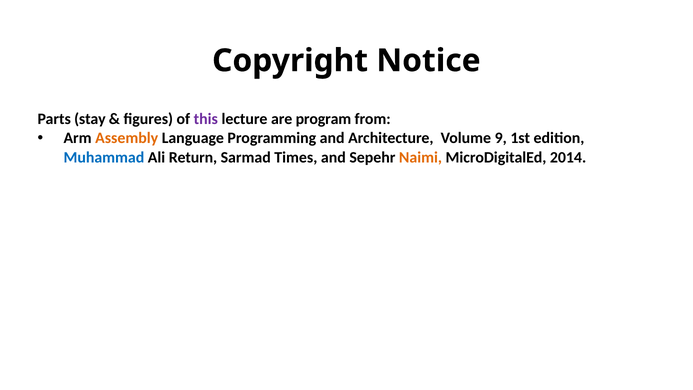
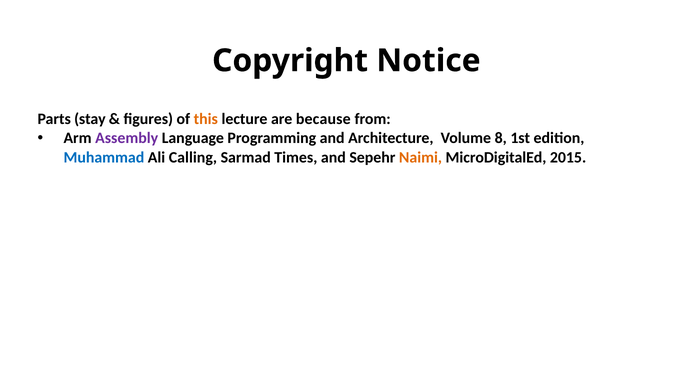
this colour: purple -> orange
program: program -> because
Assembly colour: orange -> purple
9: 9 -> 8
Return: Return -> Calling
2014: 2014 -> 2015
